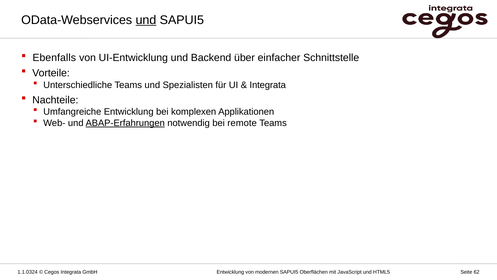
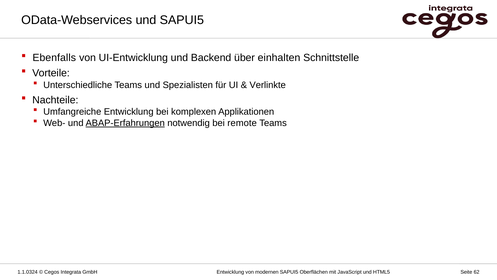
und at (146, 20) underline: present -> none
einfacher: einfacher -> einhalten
Integrata at (268, 85): Integrata -> Verlinkte
